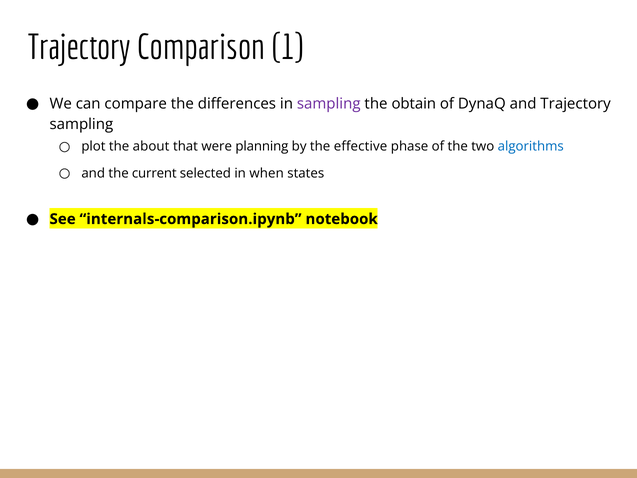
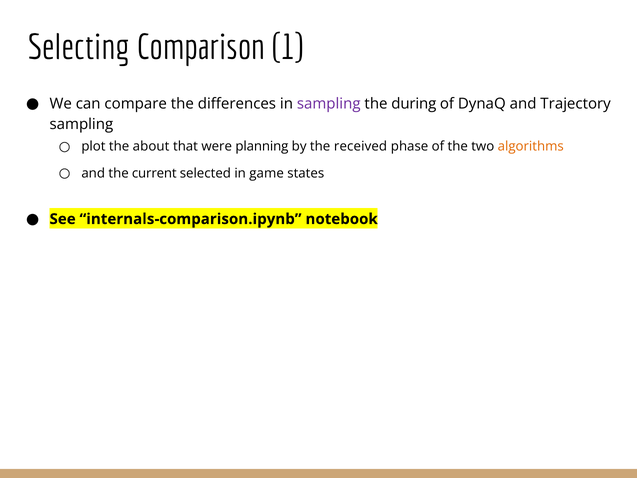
Trajectory at (79, 48): Trajectory -> Selecting
obtain: obtain -> during
effective: effective -> received
algorithms colour: blue -> orange
when: when -> game
